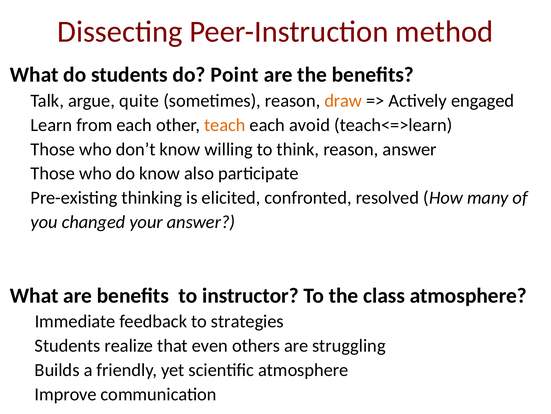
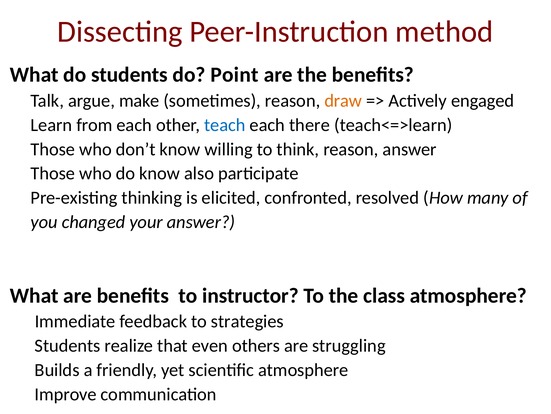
quite: quite -> make
teach colour: orange -> blue
avoid: avoid -> there
